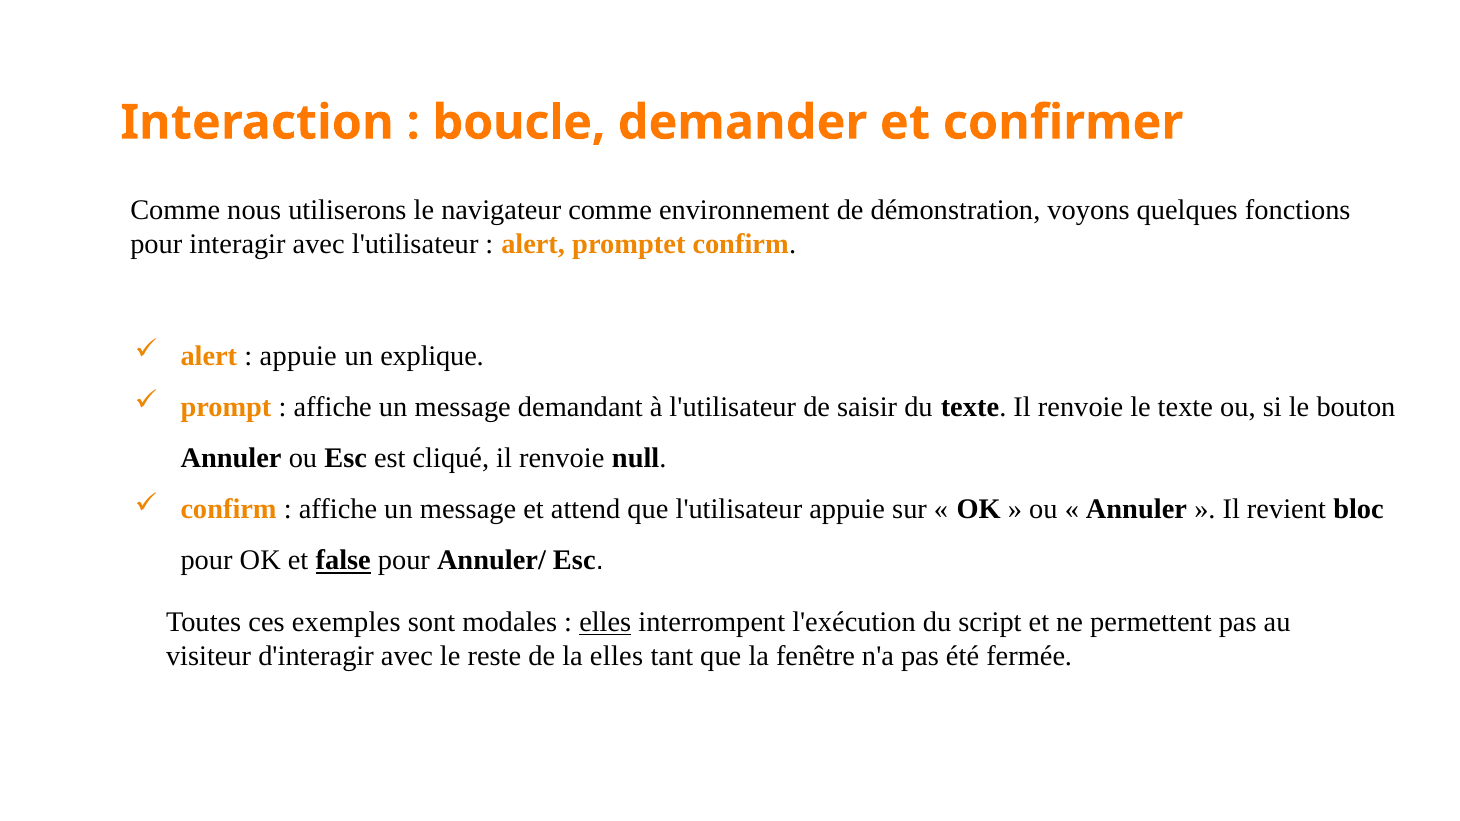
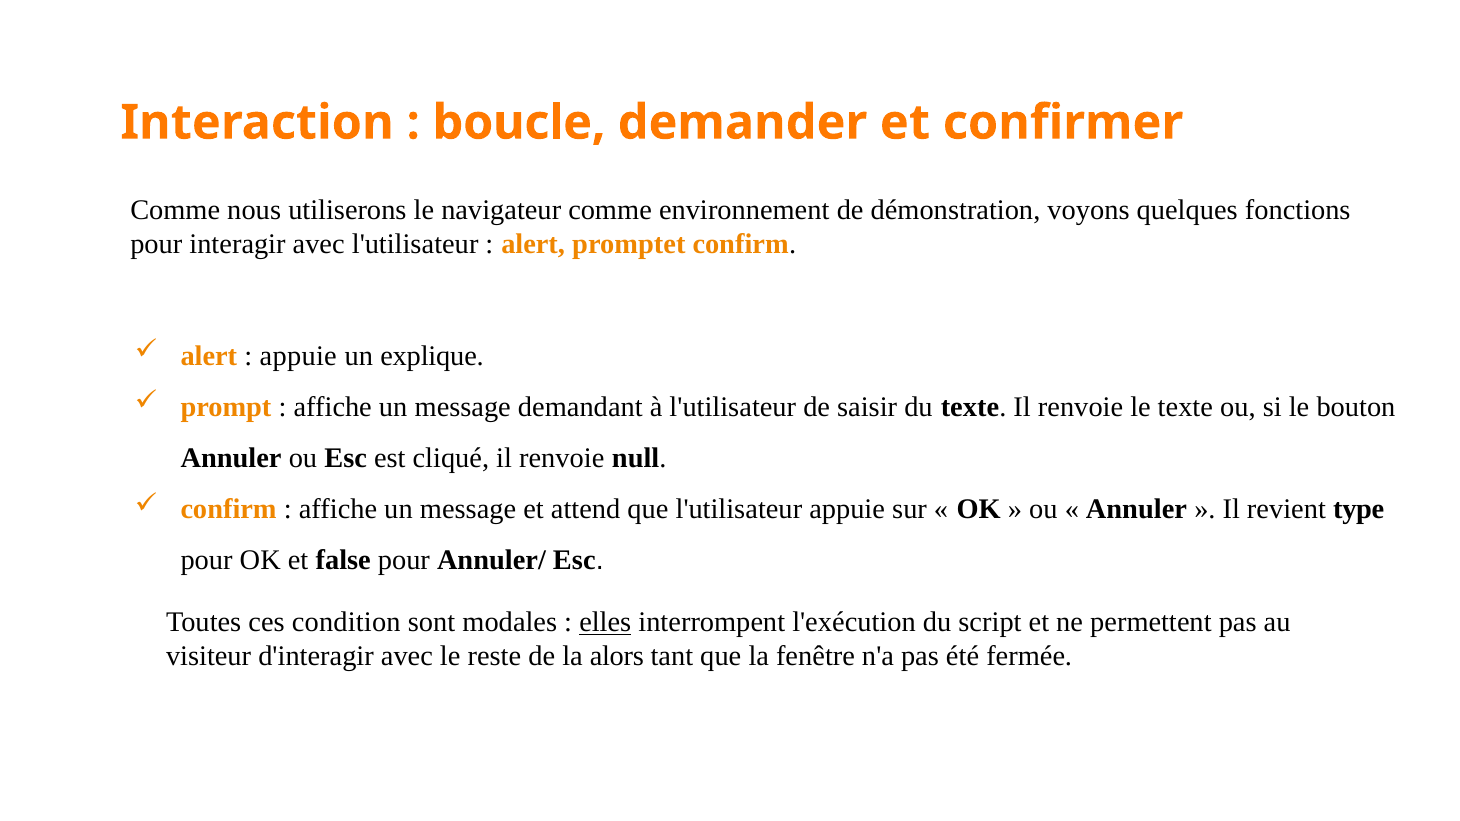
bloc: bloc -> type
false underline: present -> none
exemples: exemples -> condition
la elles: elles -> alors
